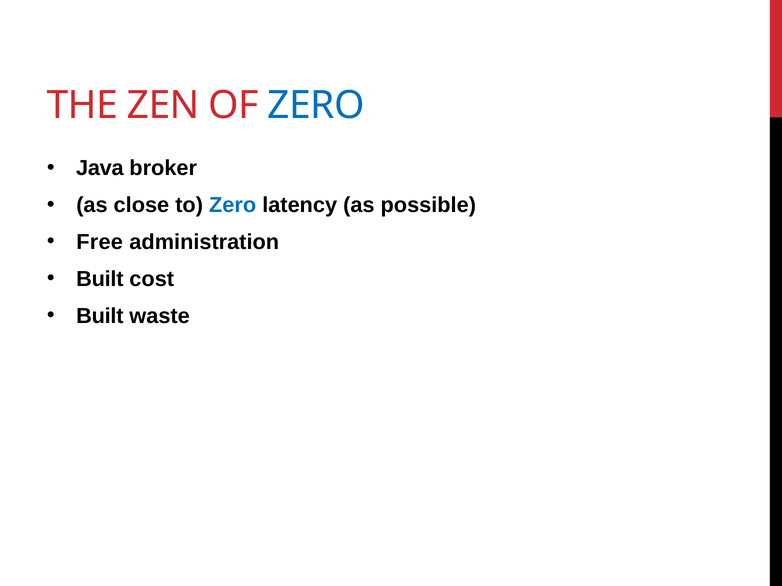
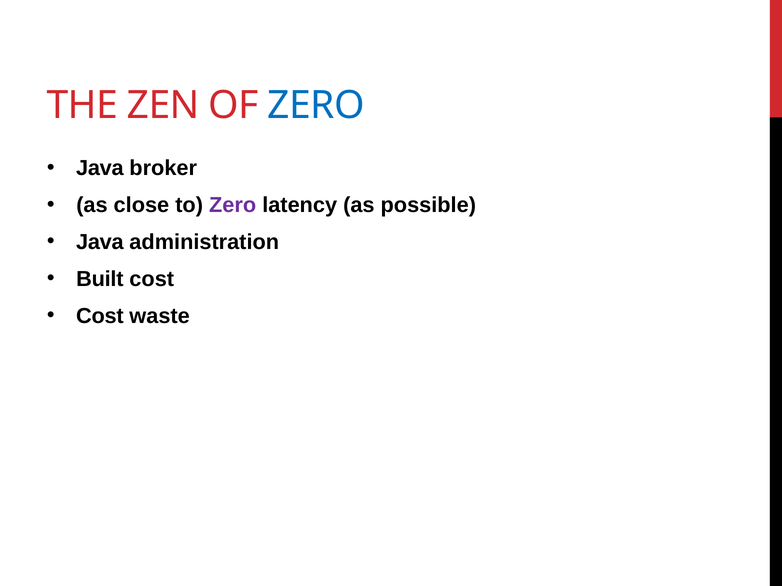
Zero at (233, 205) colour: blue -> purple
Free at (100, 242): Free -> Java
Built at (100, 316): Built -> Cost
